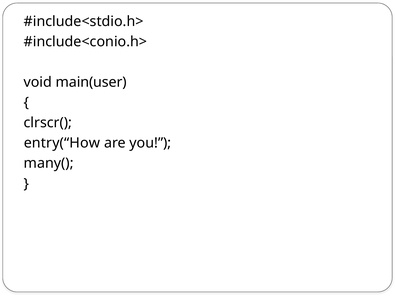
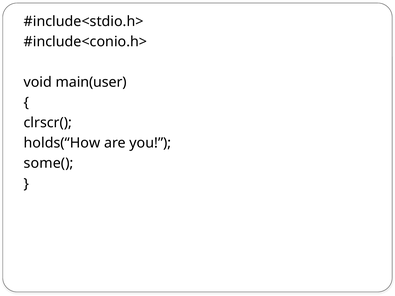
entry(“How: entry(“How -> holds(“How
many(: many( -> some(
